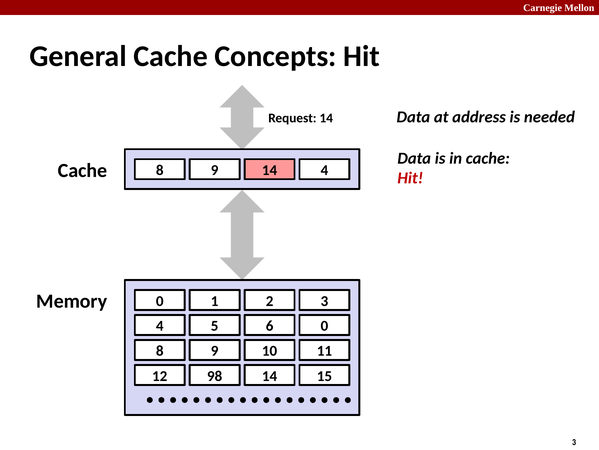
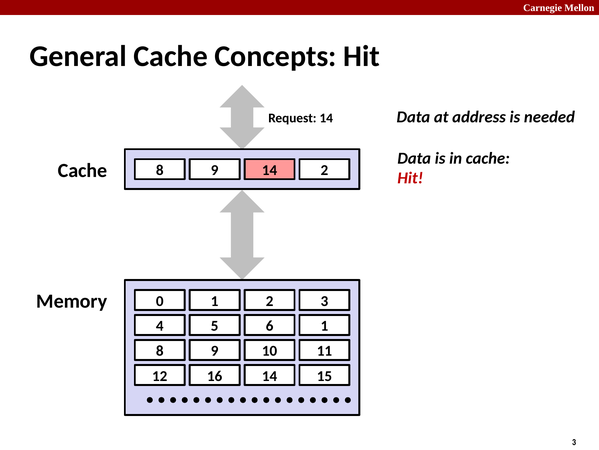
4 at (324, 170): 4 -> 2
6 0: 0 -> 1
98: 98 -> 16
